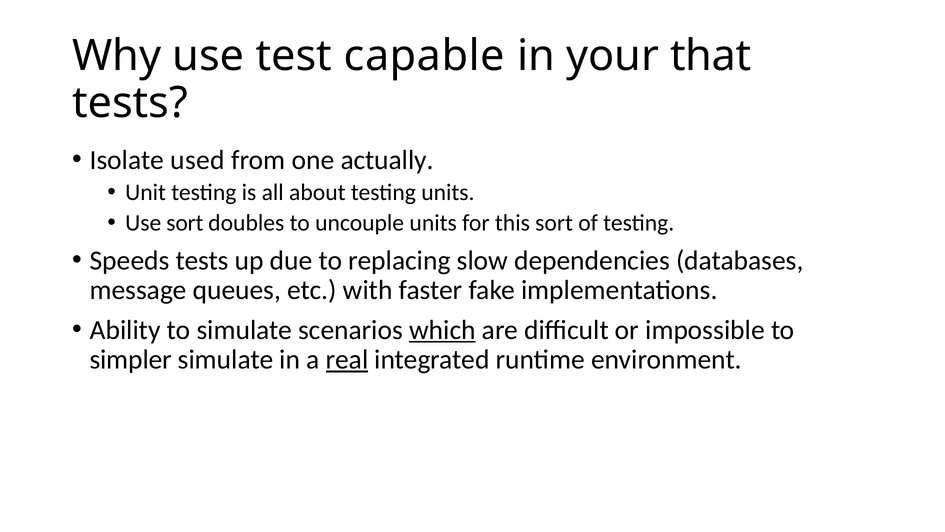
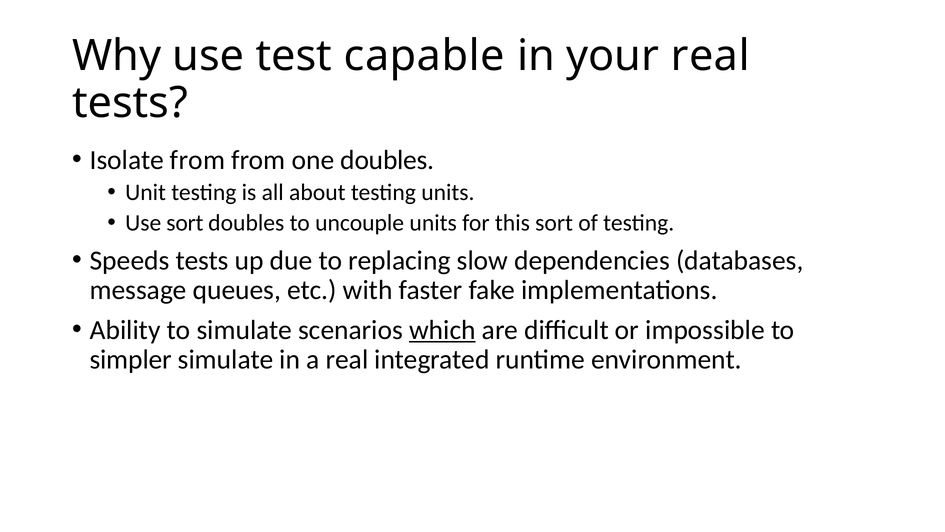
your that: that -> real
Isolate used: used -> from
one actually: actually -> doubles
real at (347, 359) underline: present -> none
